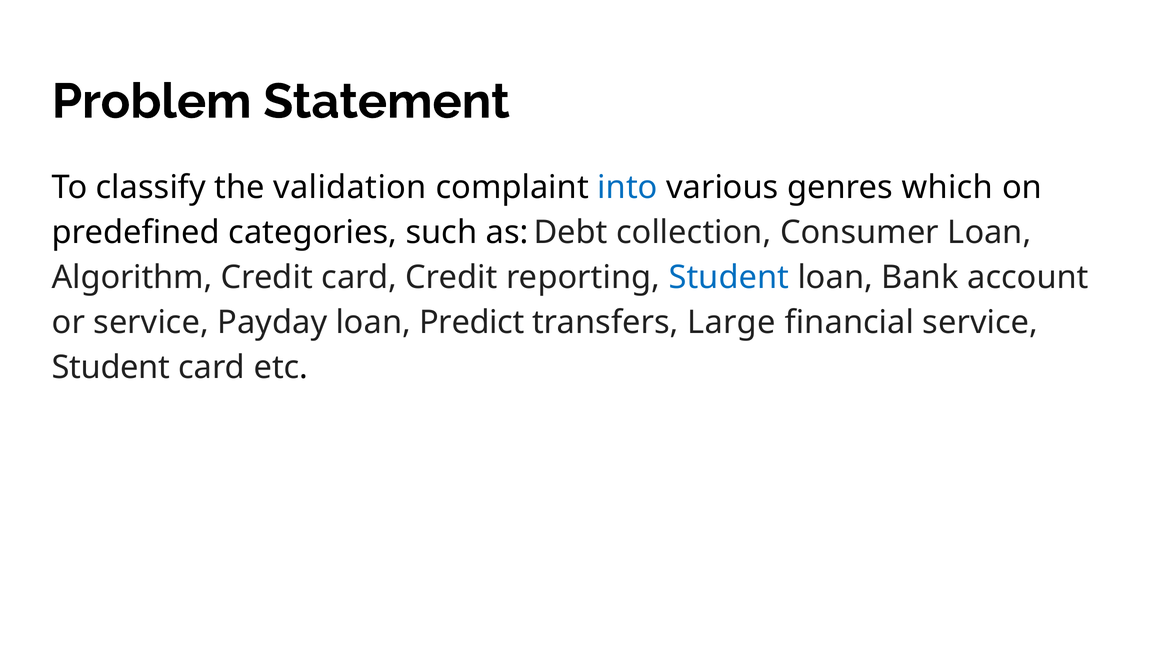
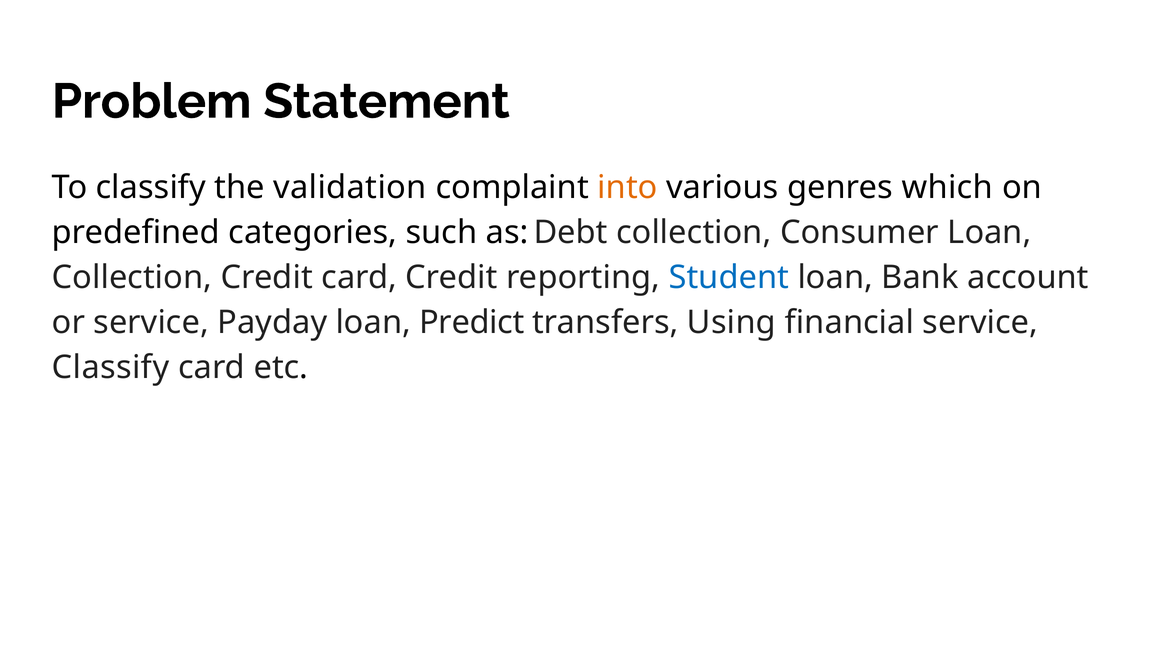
into colour: blue -> orange
Algorithm at (132, 277): Algorithm -> Collection
Large: Large -> Using
Student at (111, 367): Student -> Classify
